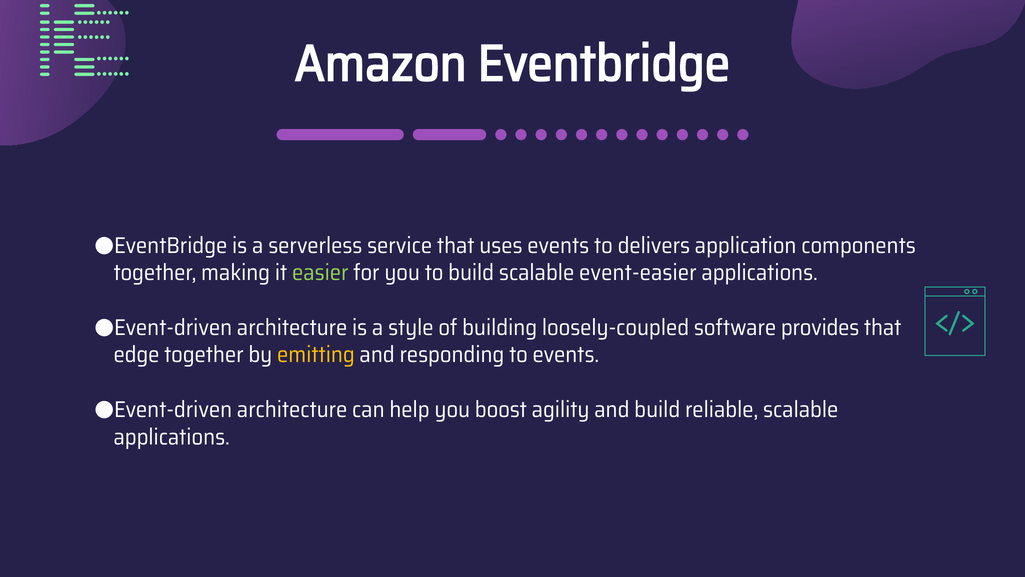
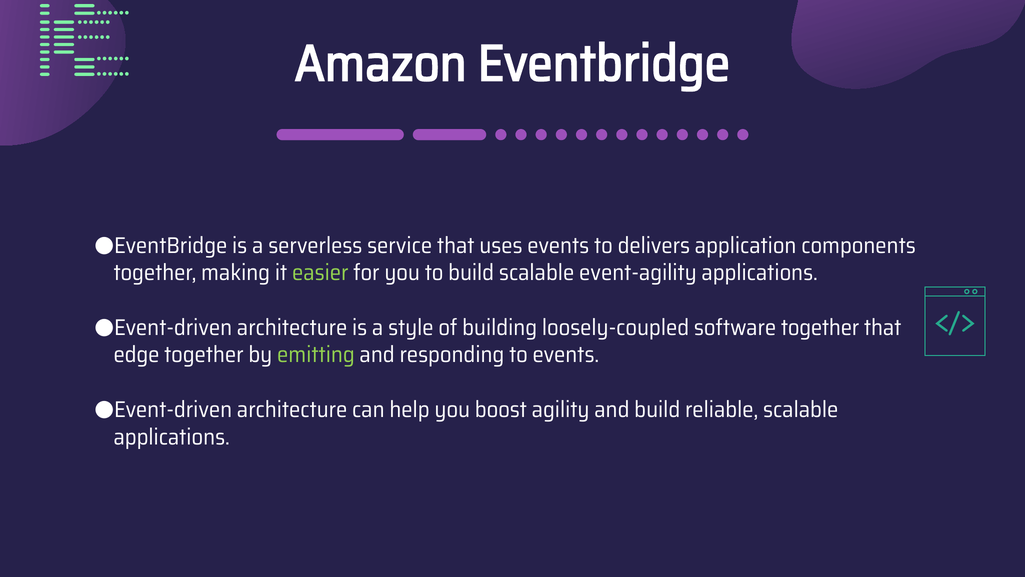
event-easier: event-easier -> event-agility
software provides: provides -> together
emitting colour: yellow -> light green
